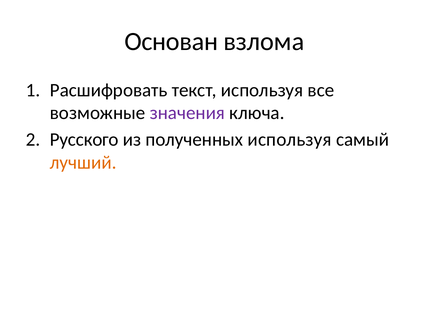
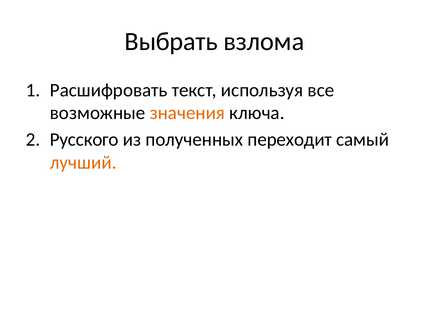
Основан: Основан -> Выбрать
значения colour: purple -> orange
полученных используя: используя -> переходит
